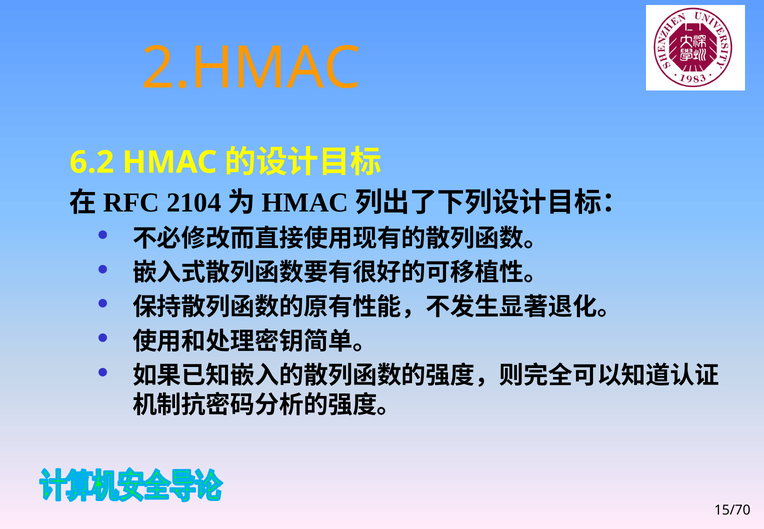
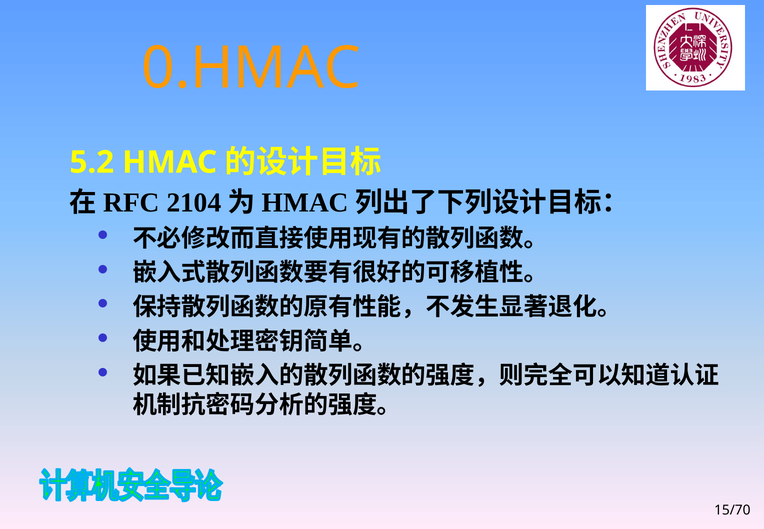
2.HMAC: 2.HMAC -> 0.HMAC
6.2: 6.2 -> 5.2
